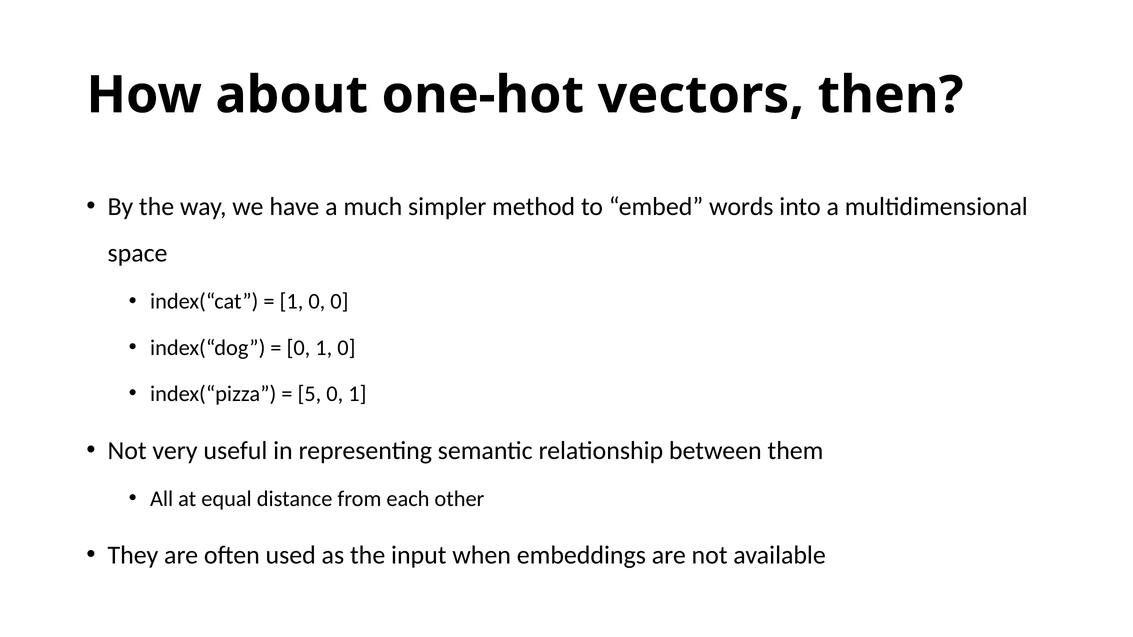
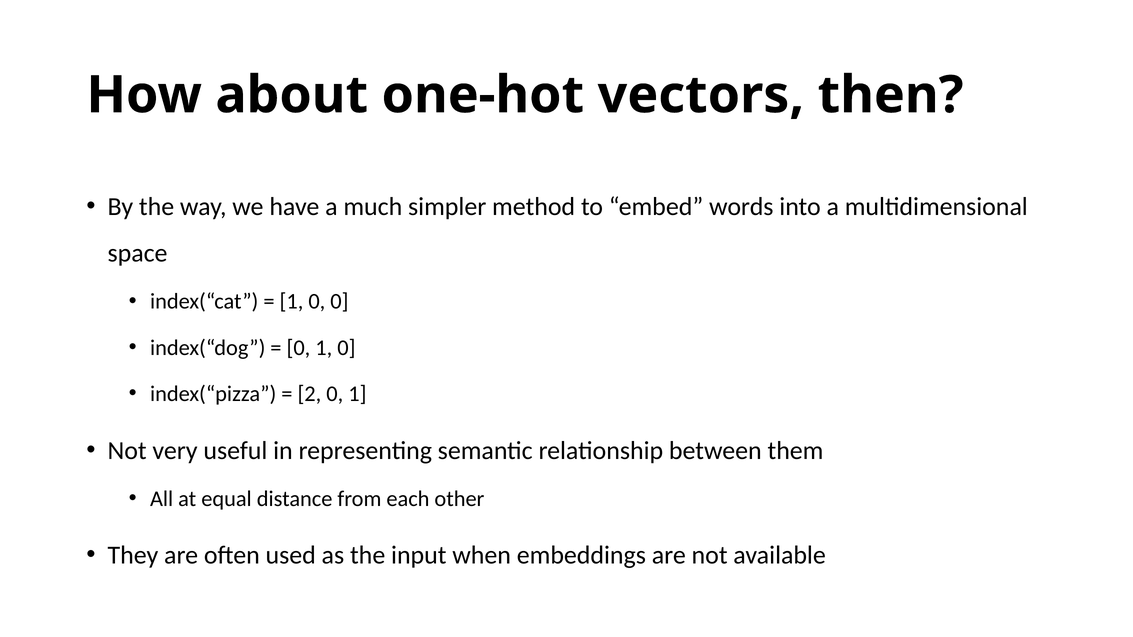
5: 5 -> 2
